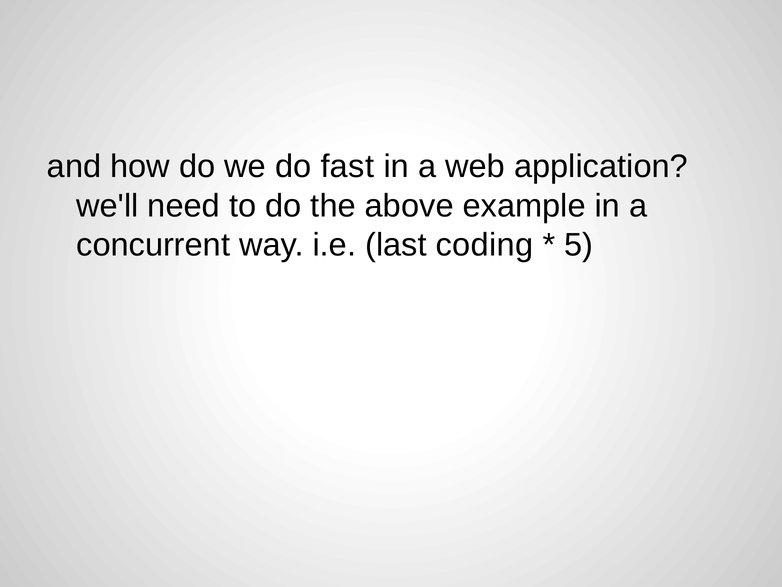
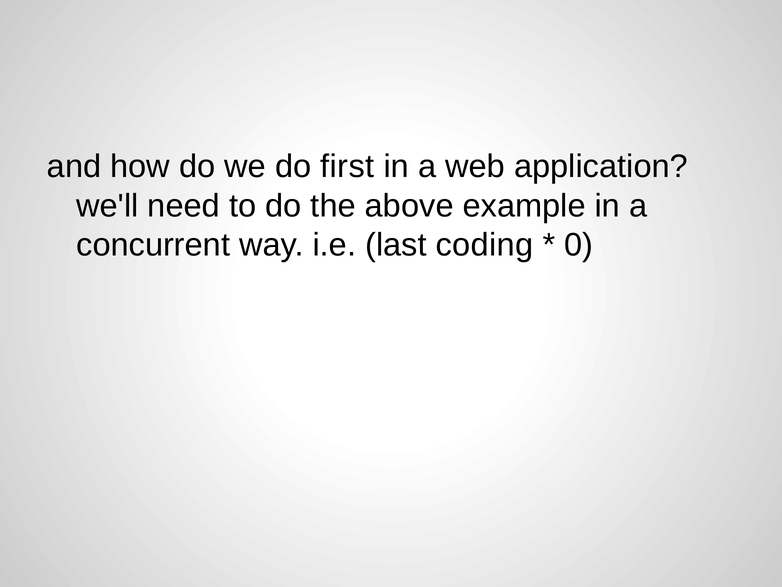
fast: fast -> first
5: 5 -> 0
